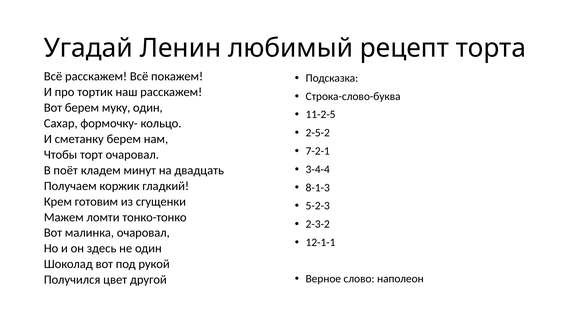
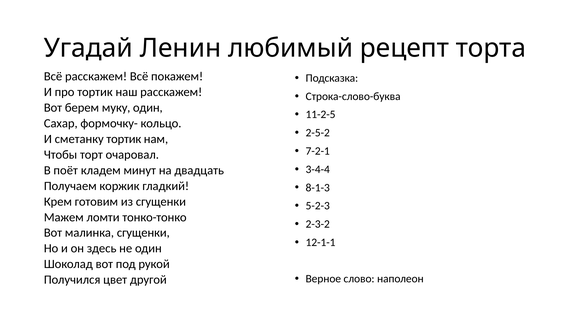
сметанку берем: берем -> тортик
малинка очаровал: очаровал -> сгущенки
